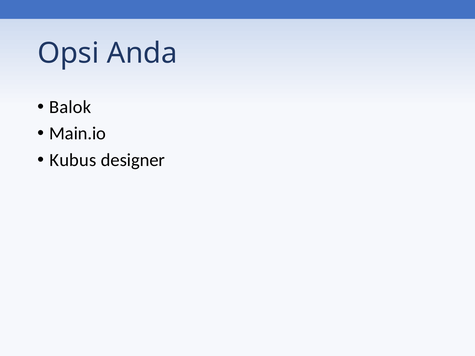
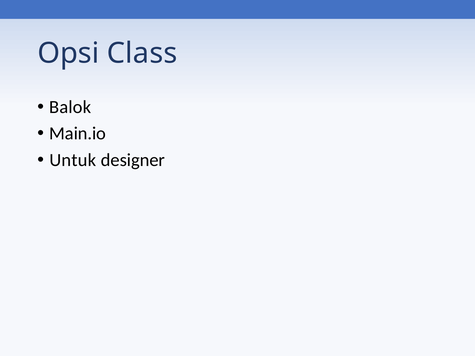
Anda: Anda -> Class
Kubus: Kubus -> Untuk
